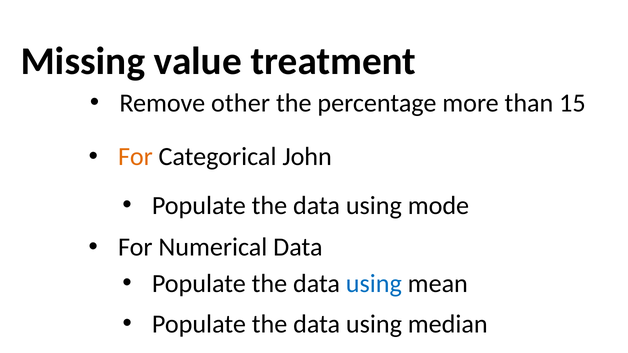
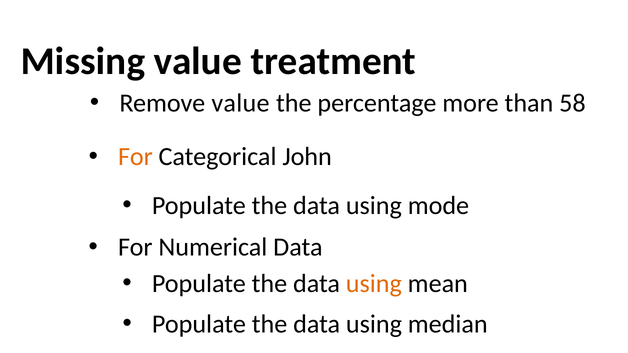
Remove other: other -> value
15: 15 -> 58
using at (374, 284) colour: blue -> orange
